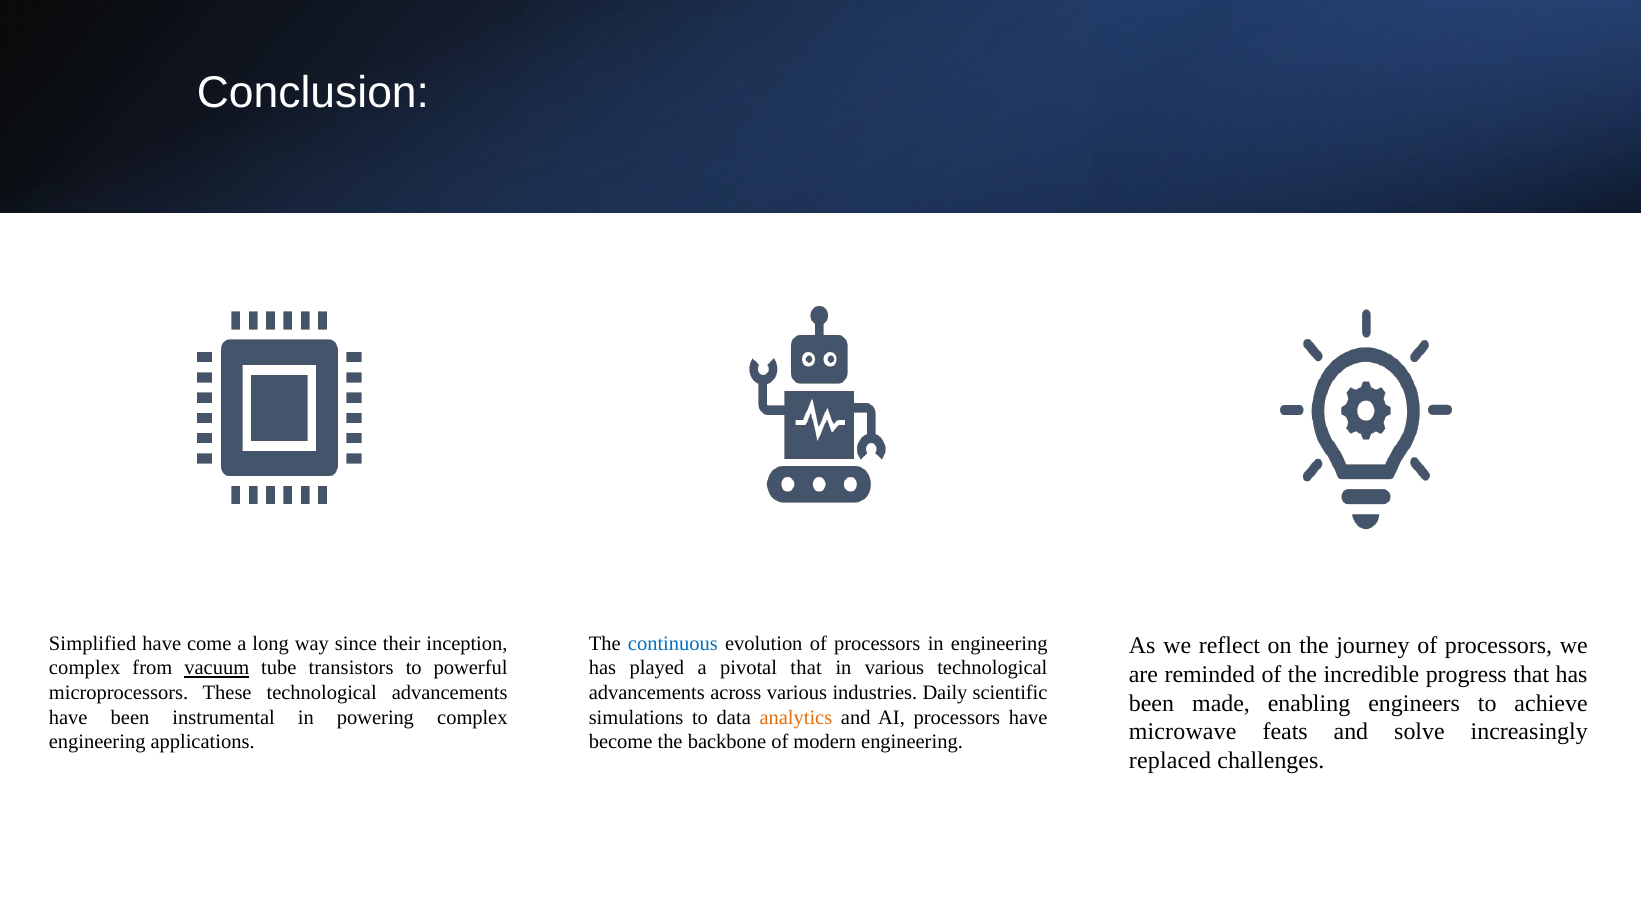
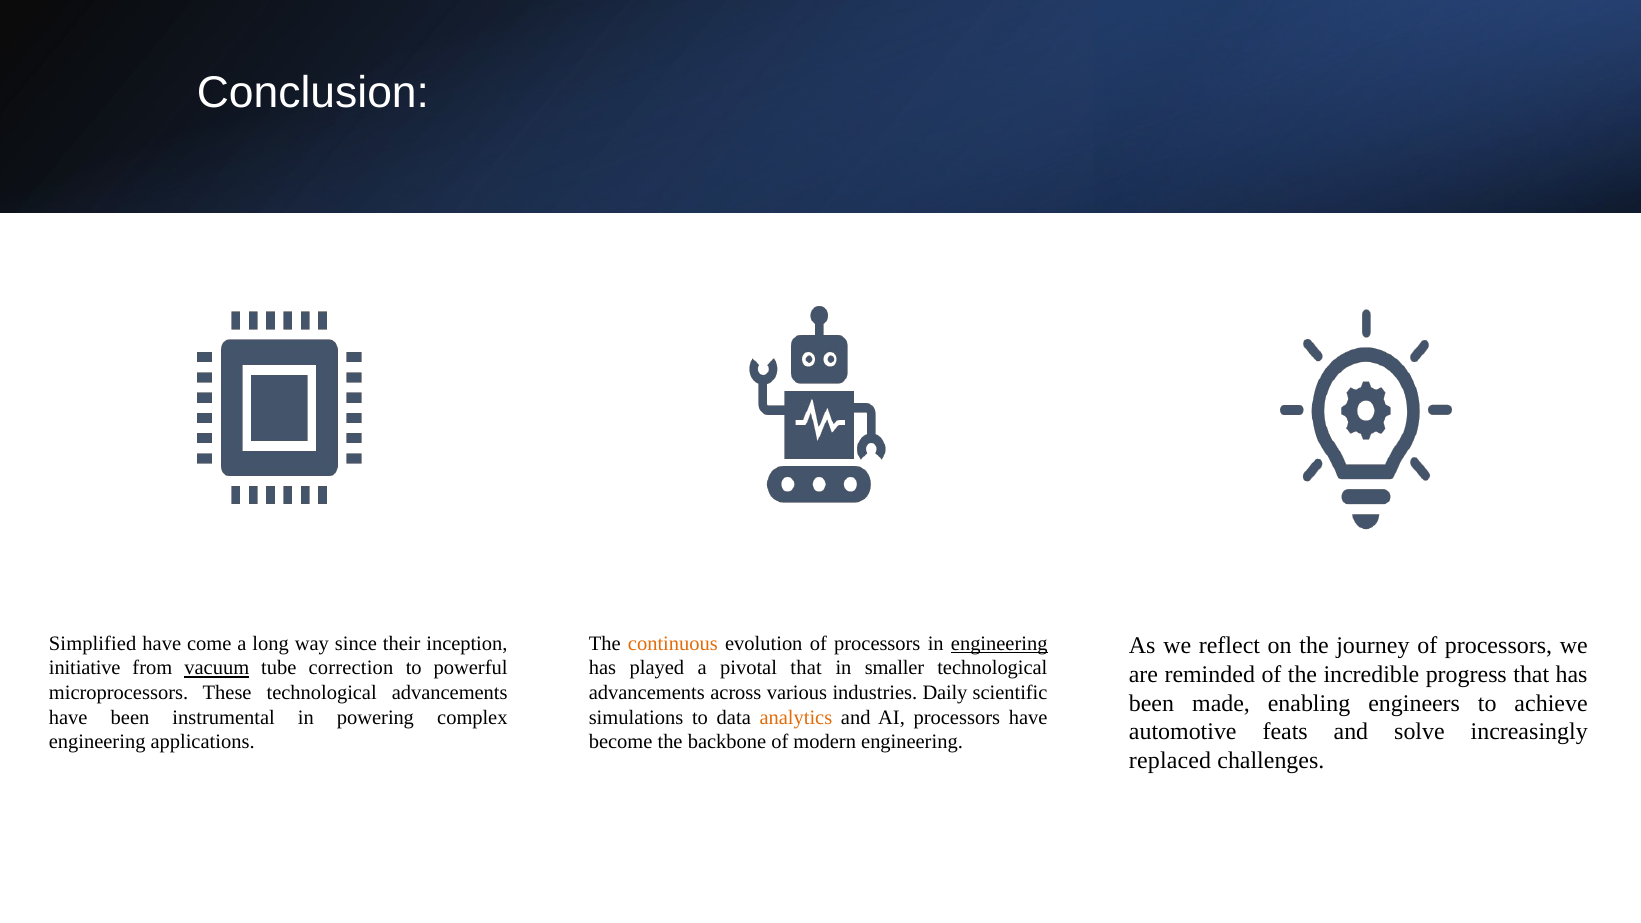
continuous colour: blue -> orange
engineering at (999, 644) underline: none -> present
complex at (85, 668): complex -> initiative
transistors: transistors -> correction
in various: various -> smaller
microwave: microwave -> automotive
